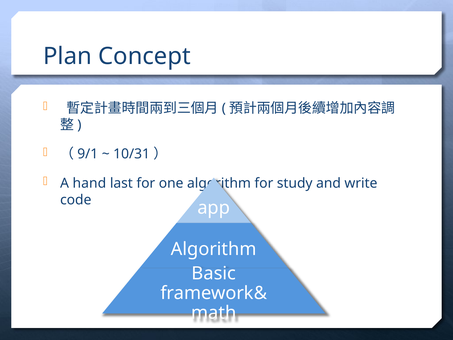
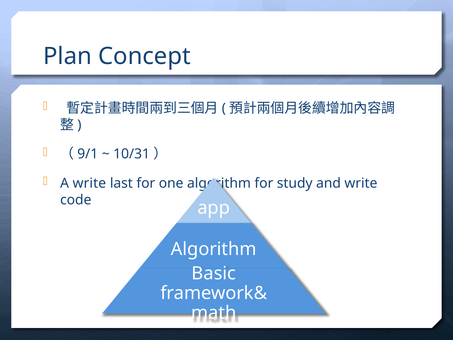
A hand: hand -> write
